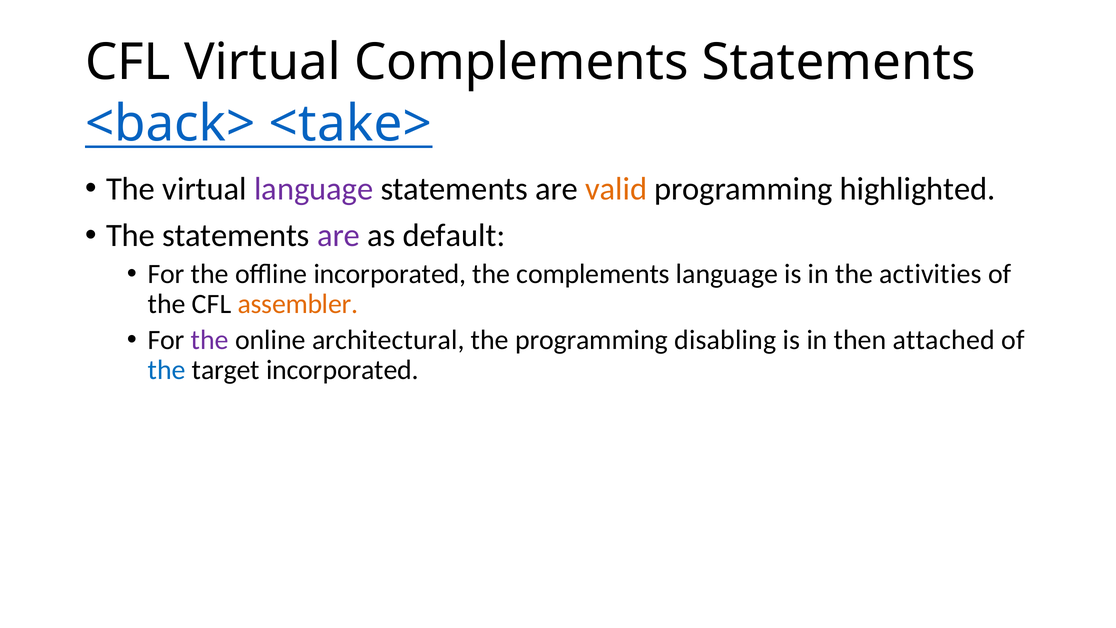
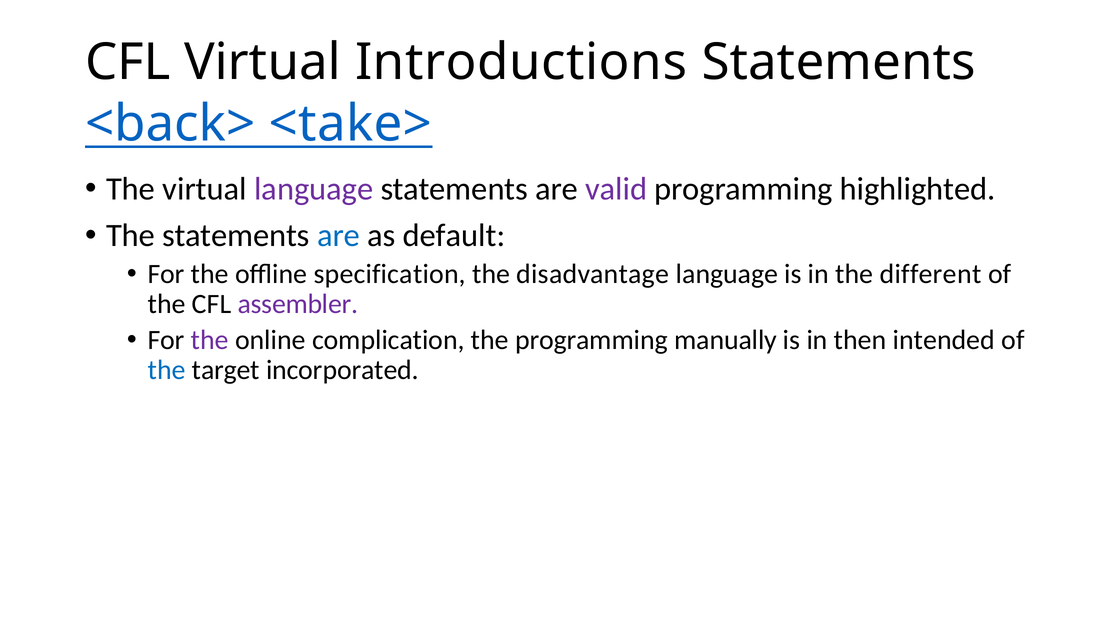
Virtual Complements: Complements -> Introductions
valid colour: orange -> purple
are at (338, 235) colour: purple -> blue
offline incorporated: incorporated -> specification
the complements: complements -> disadvantage
activities: activities -> different
assembler colour: orange -> purple
architectural: architectural -> complication
disabling: disabling -> manually
attached: attached -> intended
